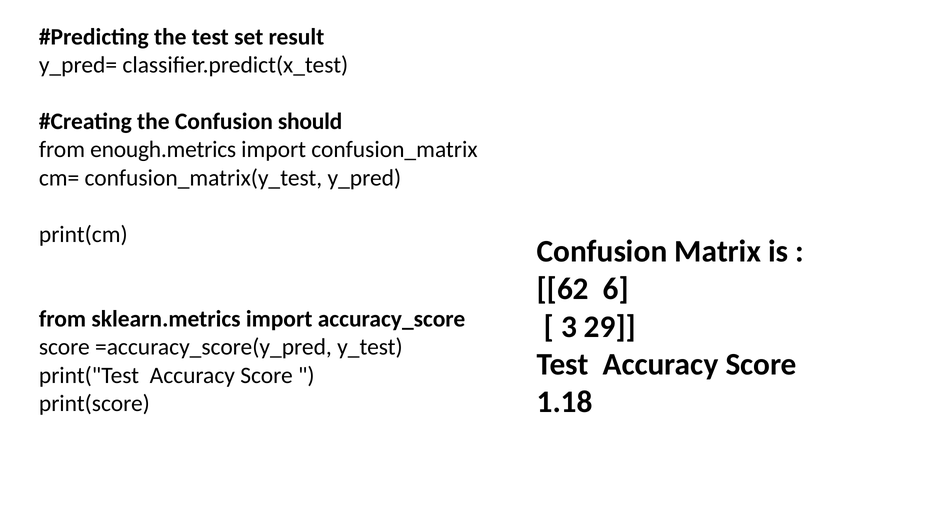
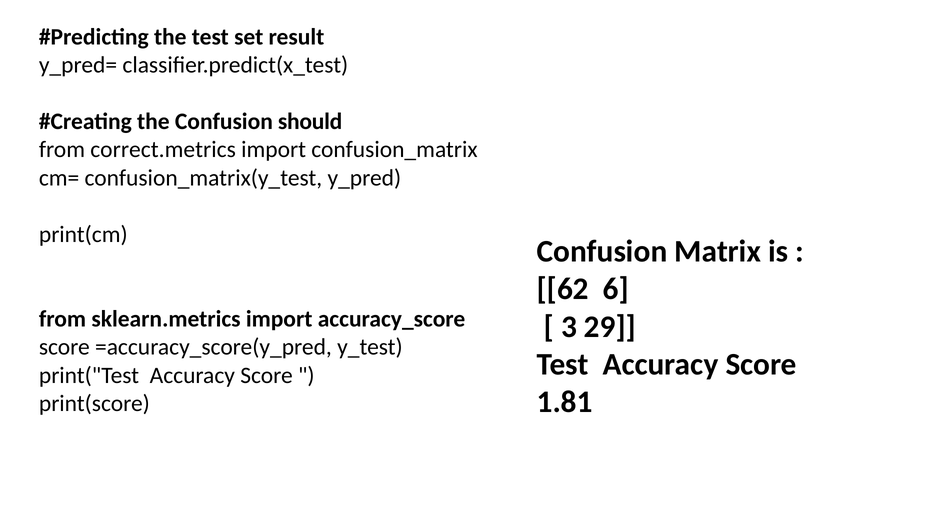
enough.metrics: enough.metrics -> correct.metrics
1.18: 1.18 -> 1.81
